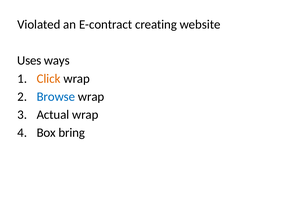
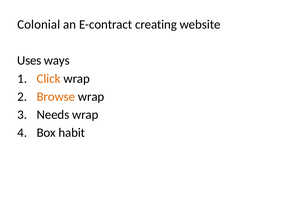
Violated: Violated -> Colonial
Browse colour: blue -> orange
Actual: Actual -> Needs
bring: bring -> habit
